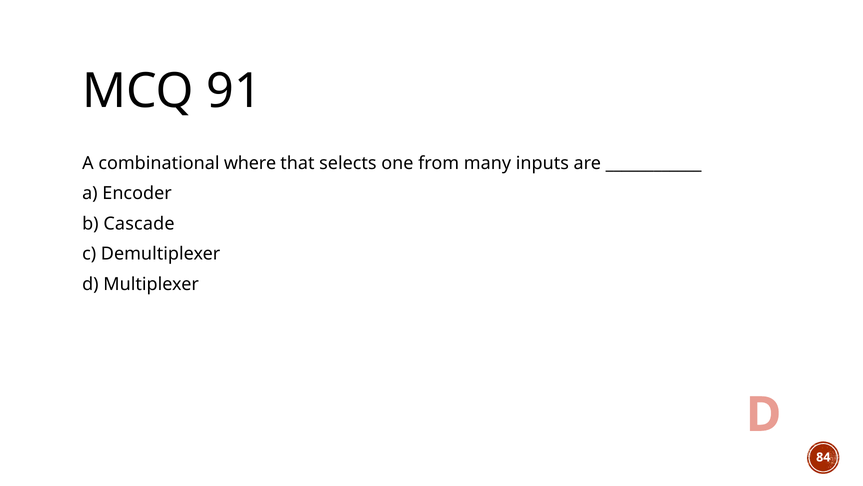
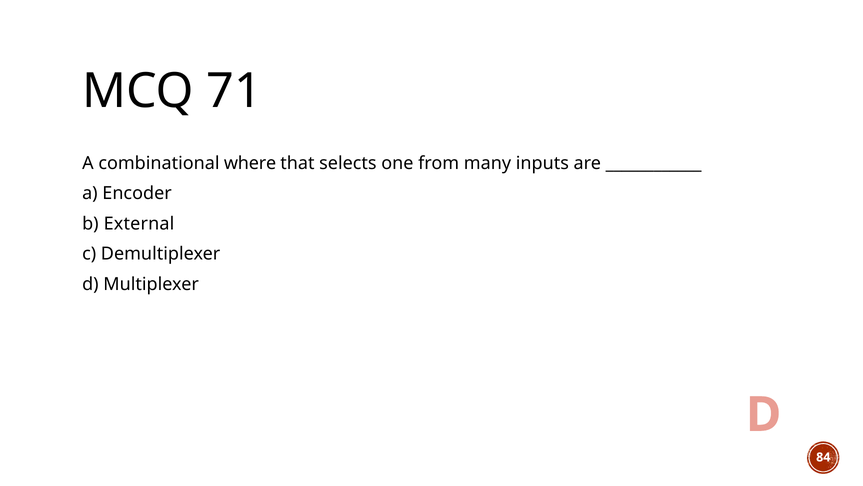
91: 91 -> 71
Cascade: Cascade -> External
